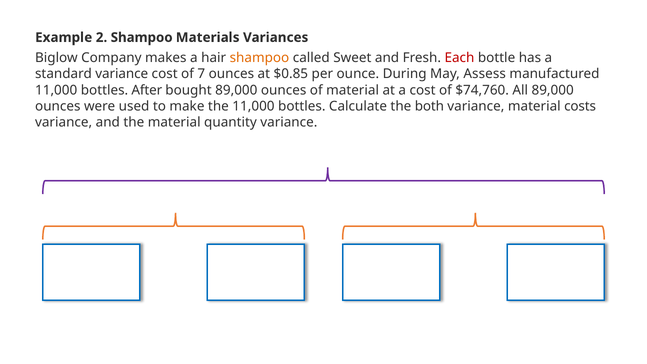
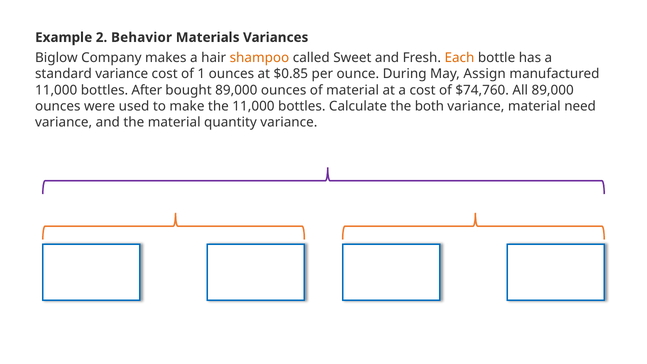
2 Shampoo: Shampoo -> Behavior
Each colour: red -> orange
7: 7 -> 1
Assess: Assess -> Assign
costs: costs -> need
